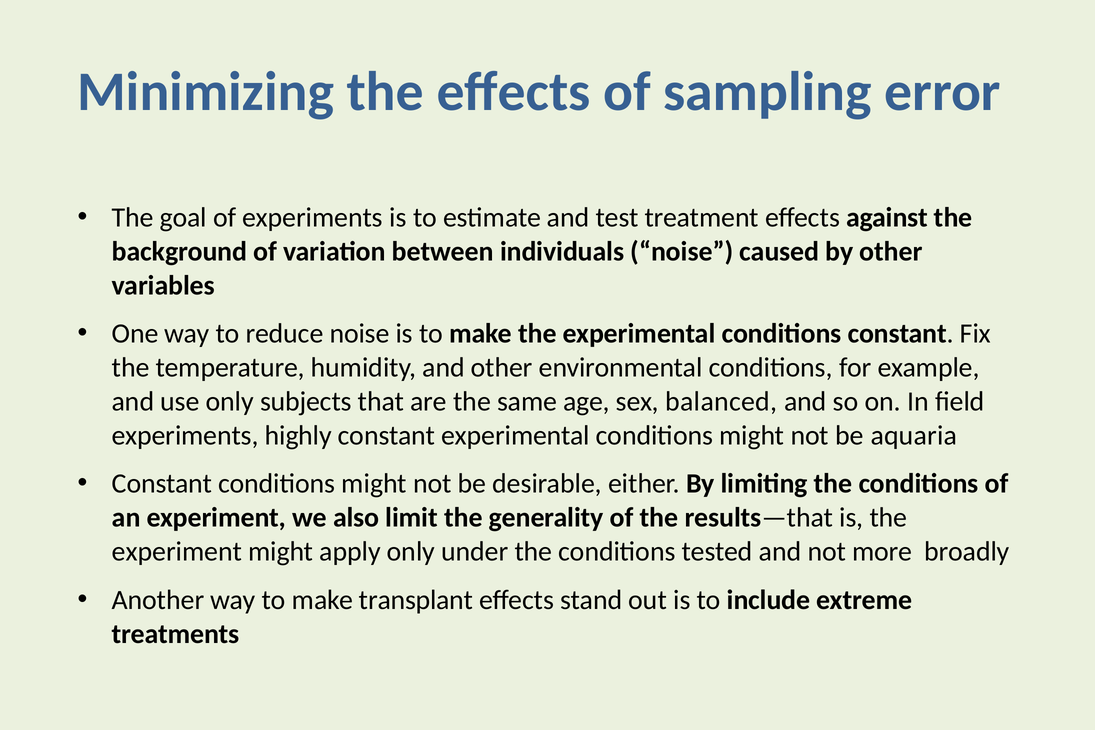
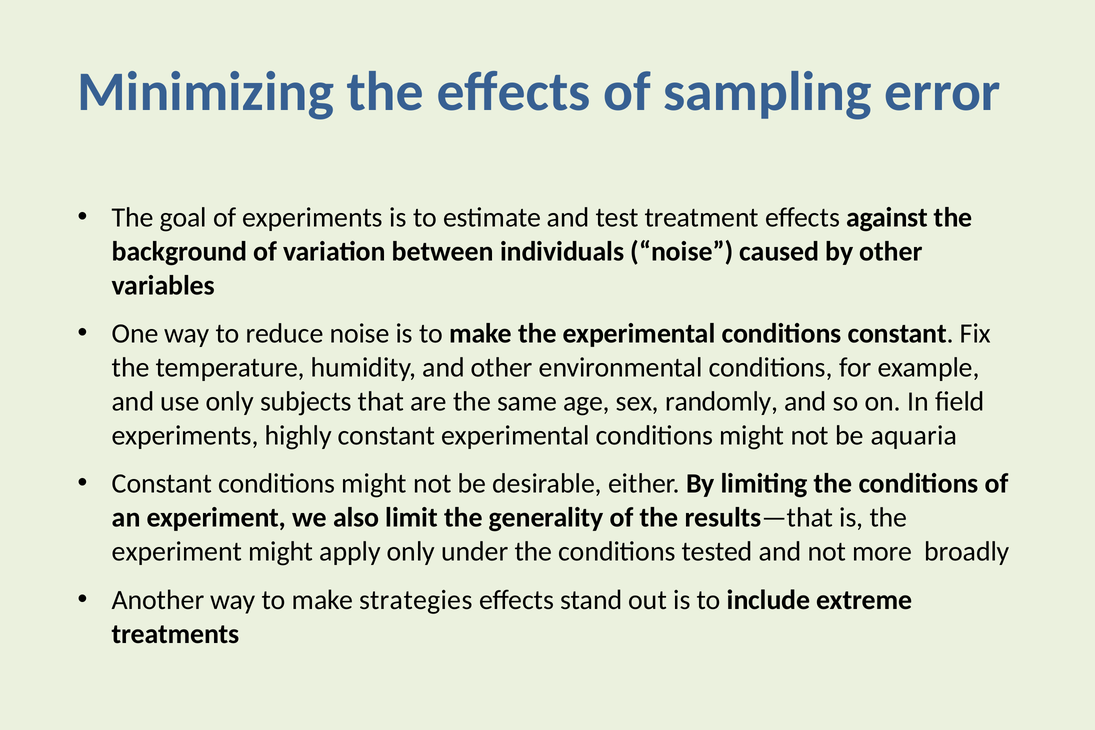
balanced: balanced -> randomly
transplant: transplant -> strategies
